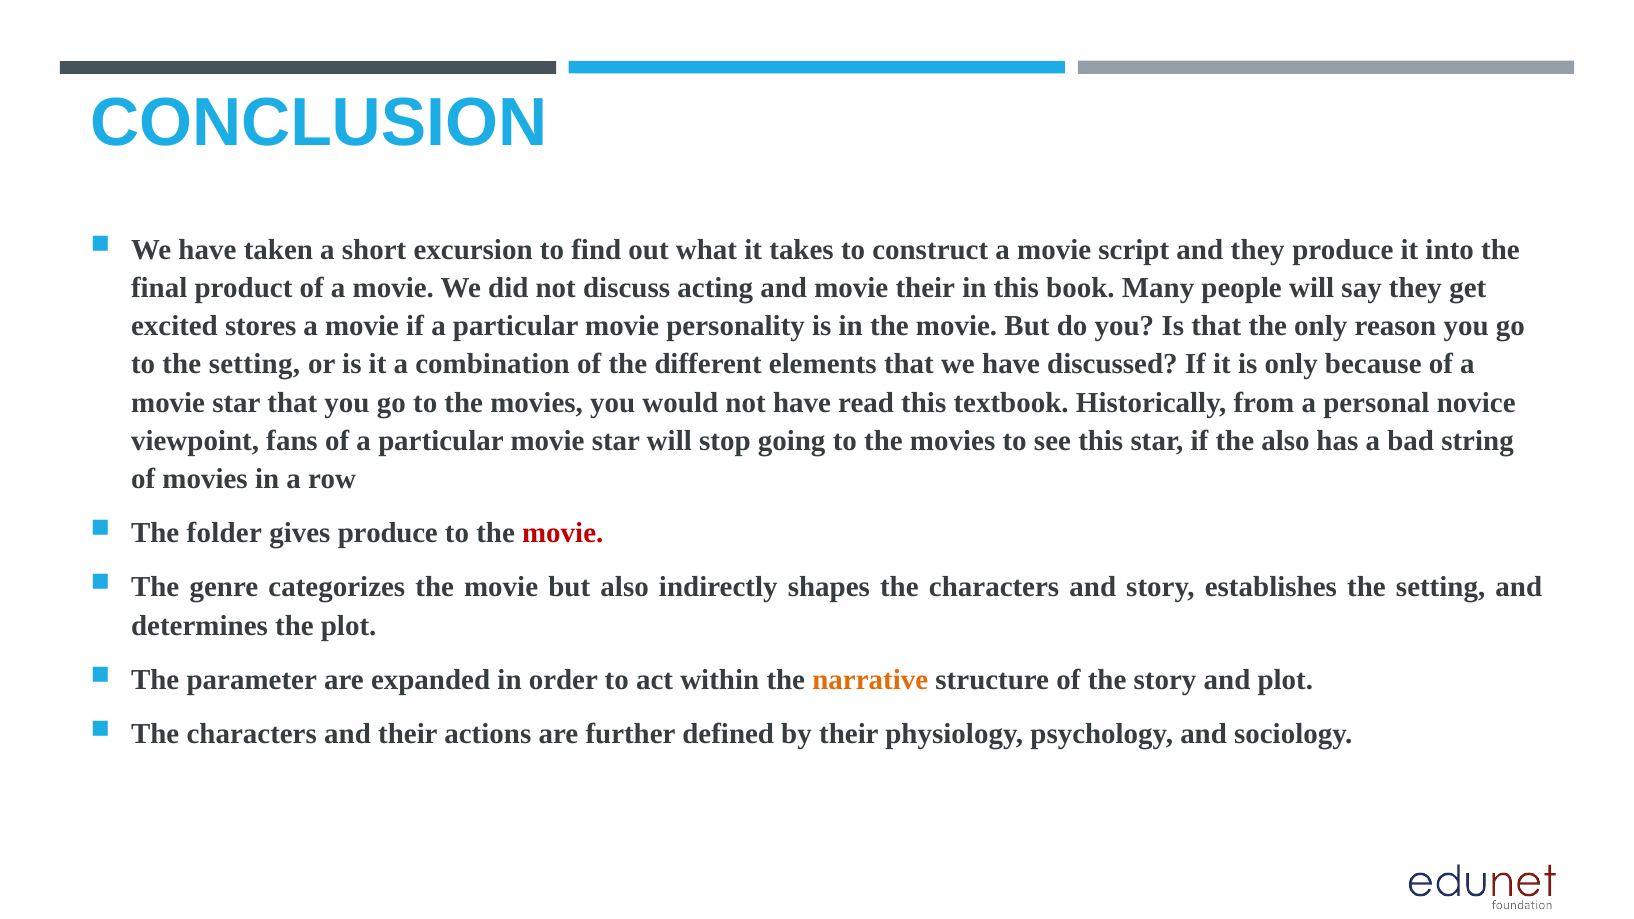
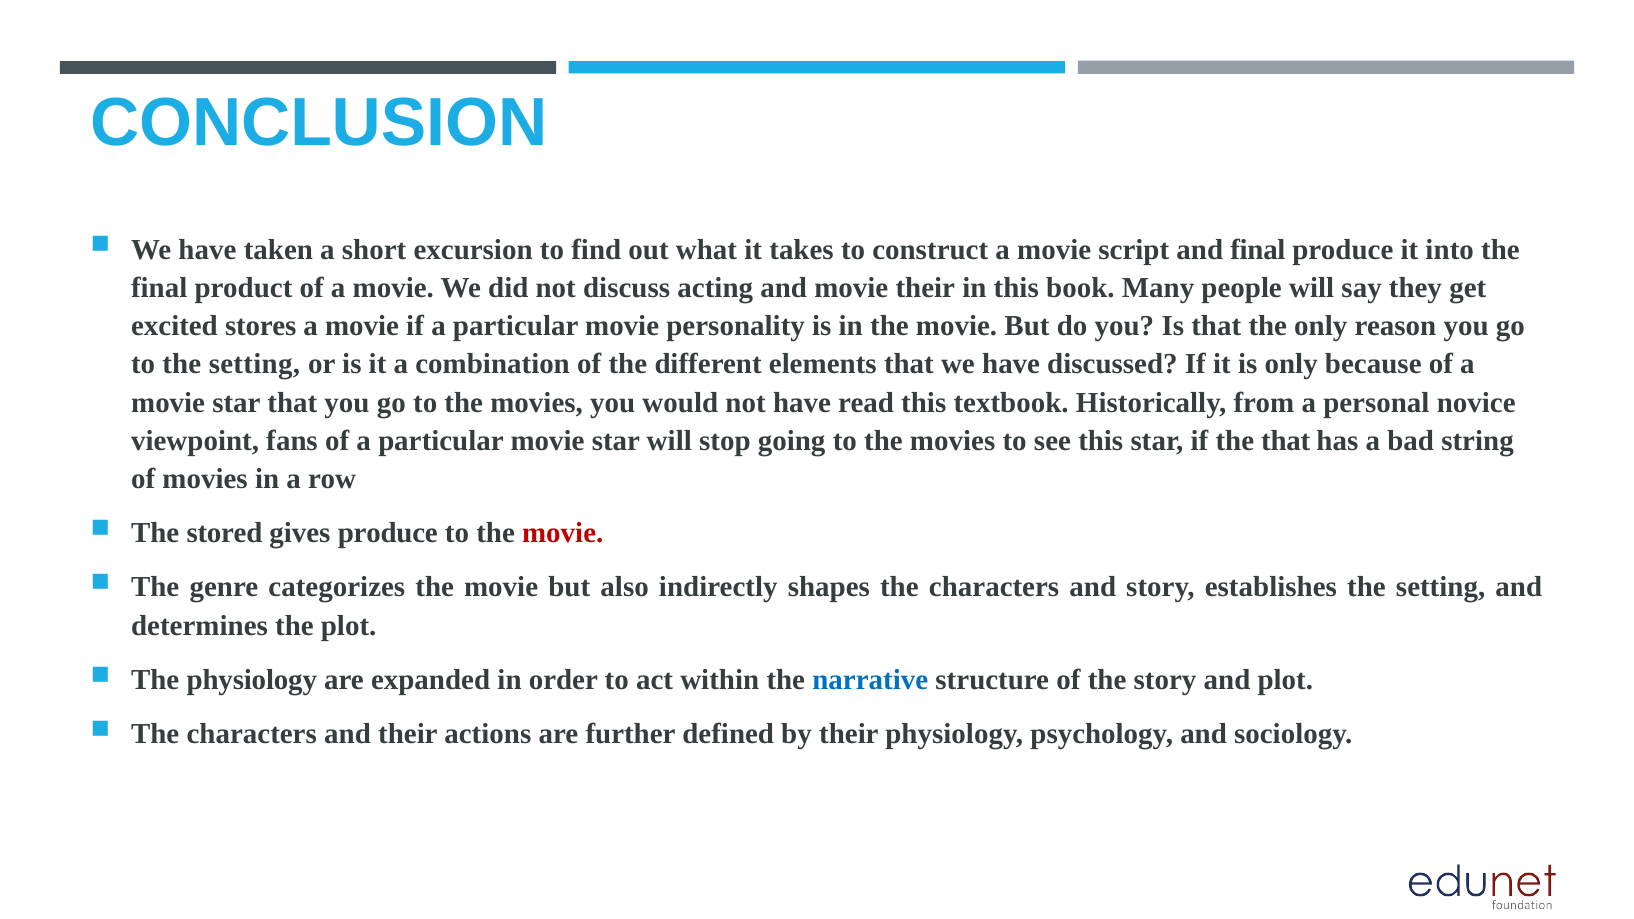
and they: they -> final
the also: also -> that
folder: folder -> stored
The parameter: parameter -> physiology
narrative colour: orange -> blue
